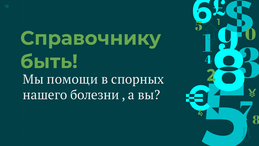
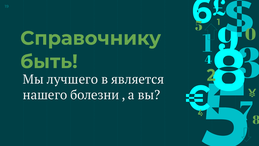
помощи: помощи -> лучшего
спорных: спорных -> является
